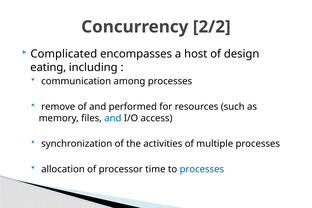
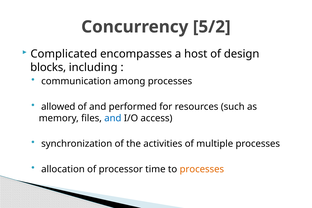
2/2: 2/2 -> 5/2
eating: eating -> blocks
remove: remove -> allowed
processes at (202, 169) colour: blue -> orange
